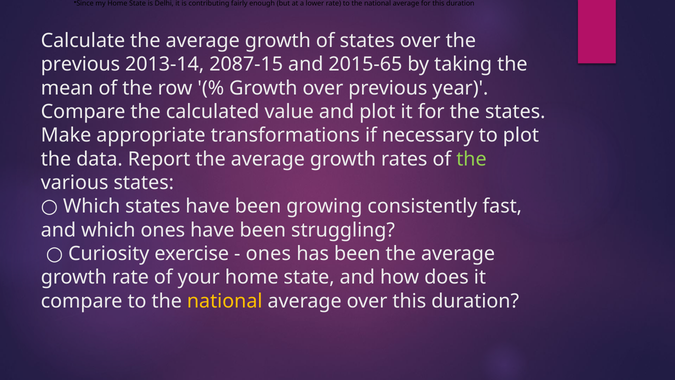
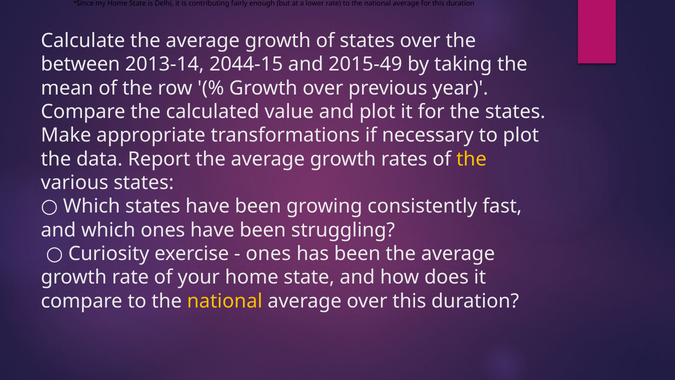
previous at (80, 64): previous -> between
2087-15: 2087-15 -> 2044-15
2015-65: 2015-65 -> 2015-49
the at (471, 159) colour: light green -> yellow
